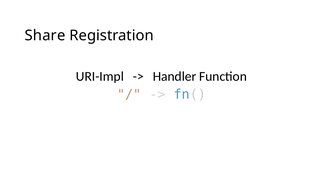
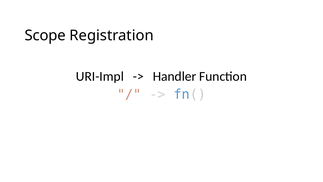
Share: Share -> Scope
